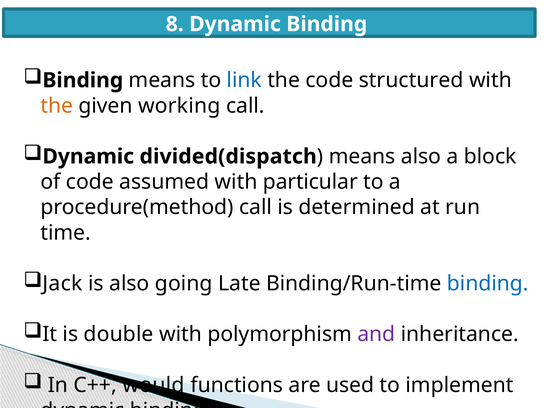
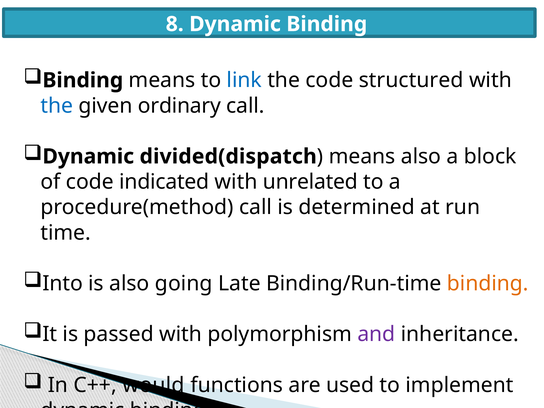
the at (57, 106) colour: orange -> blue
working: working -> ordinary
assumed: assumed -> indicated
particular: particular -> unrelated
Jack: Jack -> Into
binding at (488, 284) colour: blue -> orange
double: double -> passed
